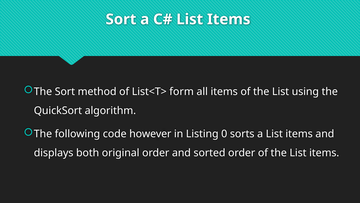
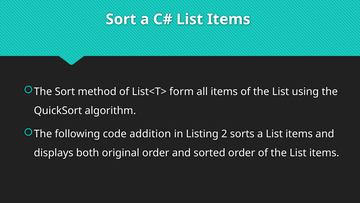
however: however -> addition
0: 0 -> 2
